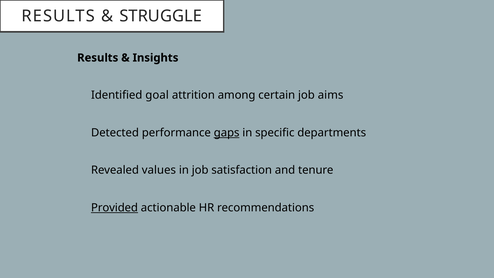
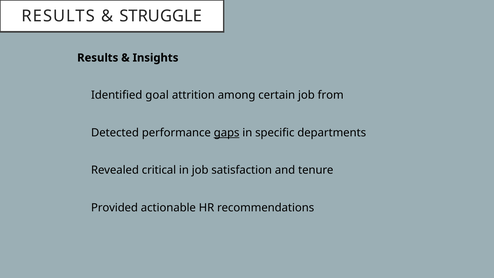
aims: aims -> from
values: values -> critical
Provided underline: present -> none
